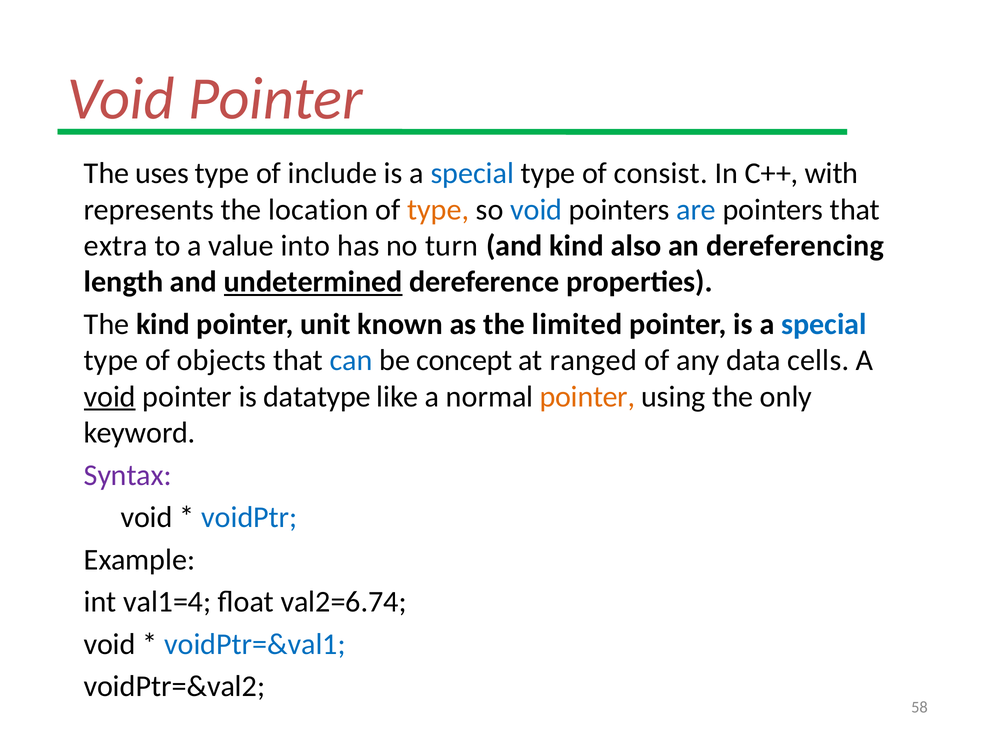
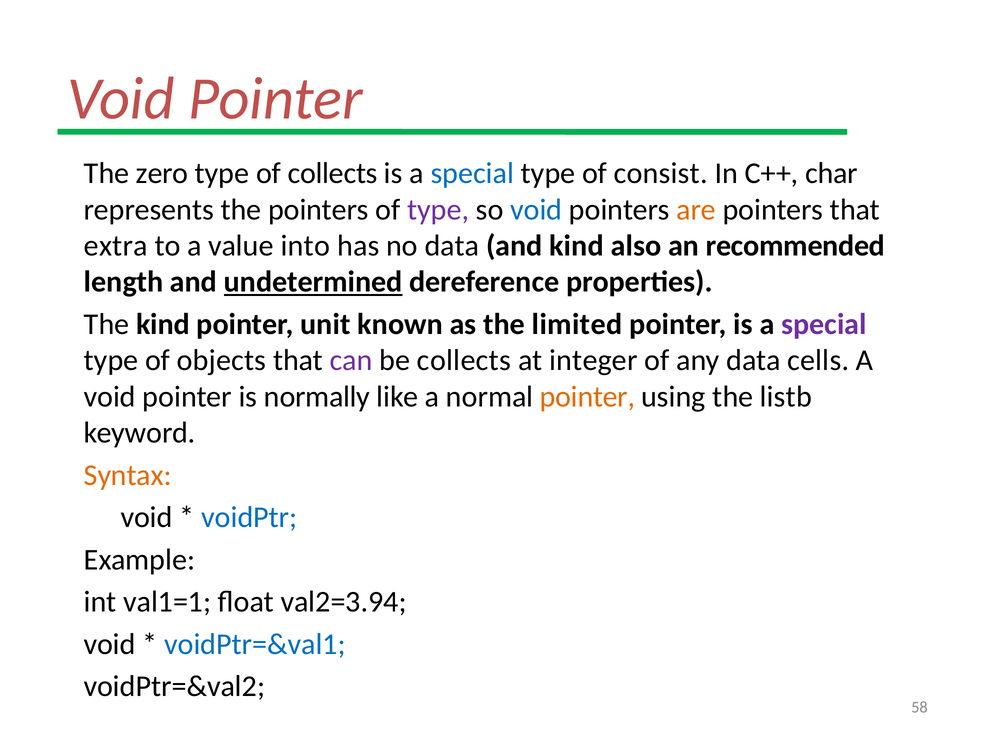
uses: uses -> zero
of include: include -> collects
with: with -> char
the location: location -> pointers
type at (438, 209) colour: orange -> purple
are colour: blue -> orange
no turn: turn -> data
dereferencing: dereferencing -> recommended
special at (824, 324) colour: blue -> purple
can colour: blue -> purple
be concept: concept -> collects
ranged: ranged -> integer
void at (110, 396) underline: present -> none
datatype: datatype -> normally
only: only -> listb
Syntax colour: purple -> orange
val1=4: val1=4 -> val1=1
val2=6.74: val2=6.74 -> val2=3.94
